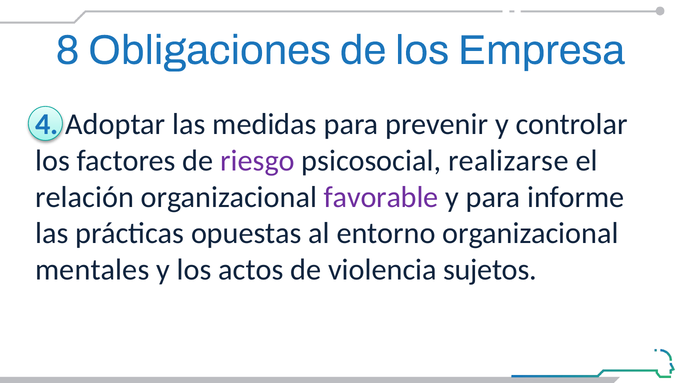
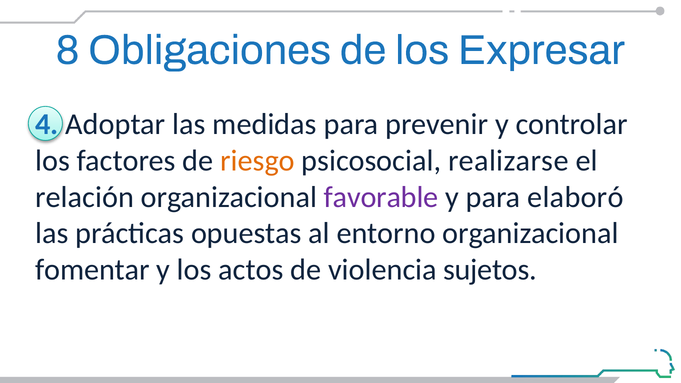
Empresa: Empresa -> Expresar
riesgo colour: purple -> orange
informe: informe -> elaboró
mentales: mentales -> fomentar
